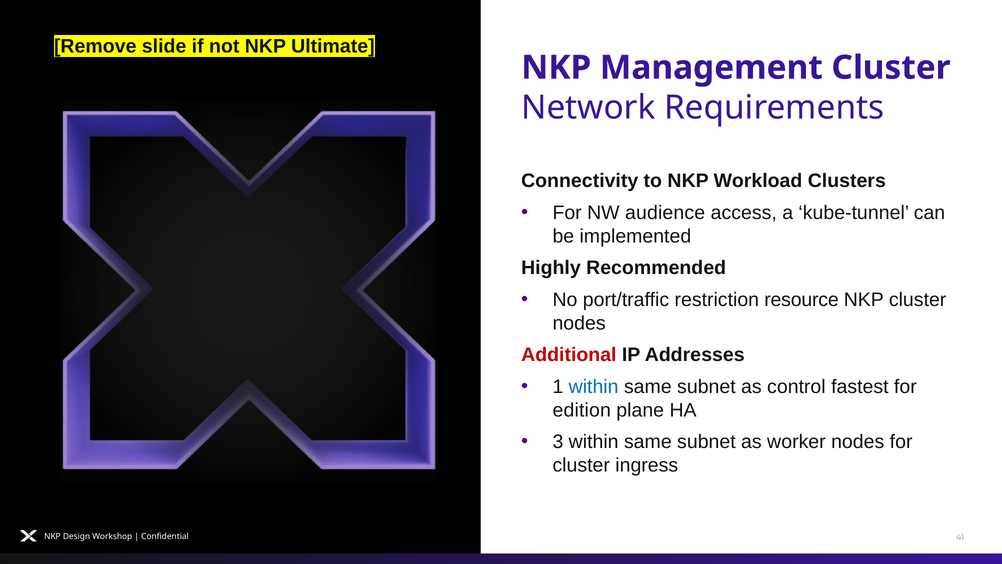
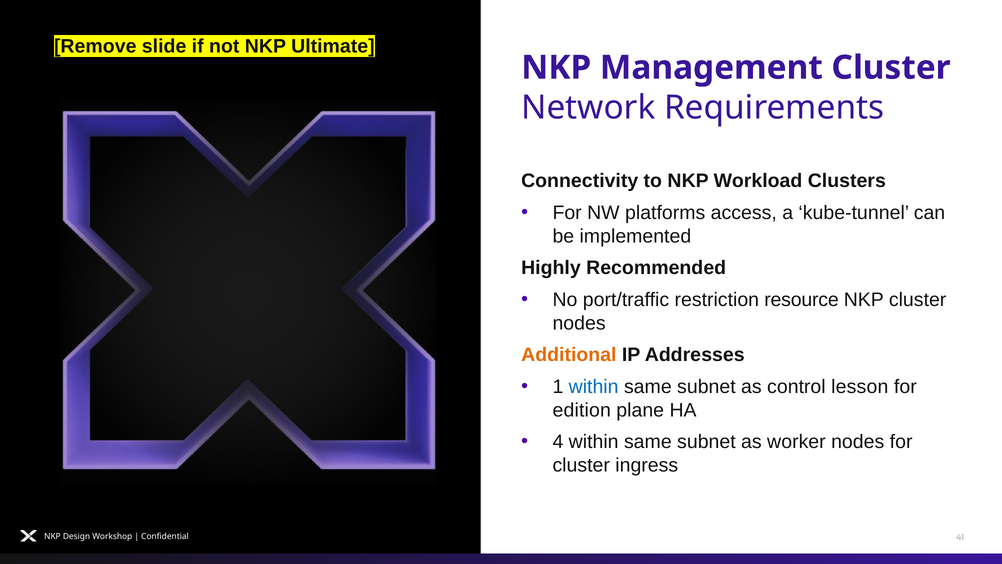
audience: audience -> platforms
Additional colour: red -> orange
fastest: fastest -> lesson
3: 3 -> 4
